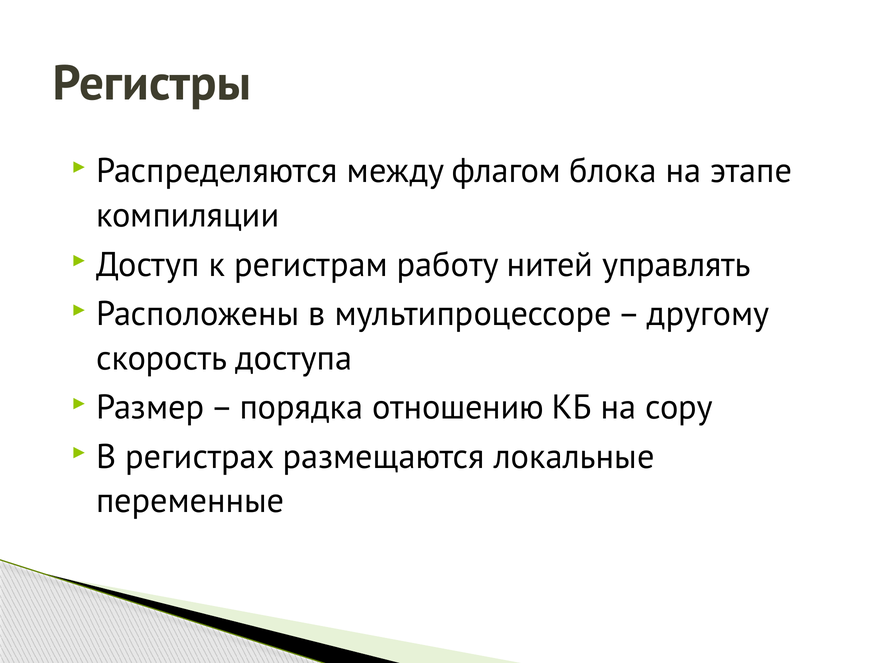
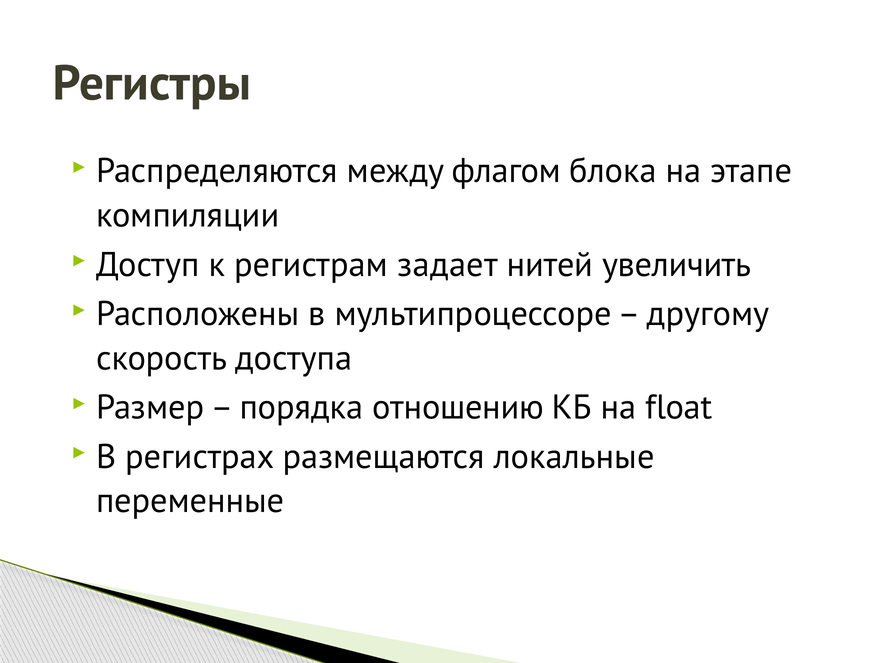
работу: работу -> задает
управлять: управлять -> увеличить
copy: copy -> float
